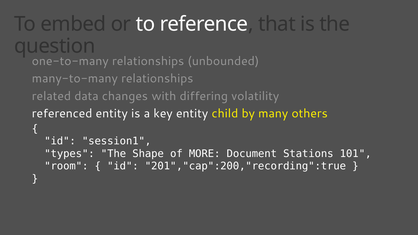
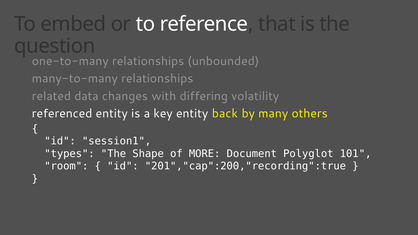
child: child -> back
Stations: Stations -> Polyglot
